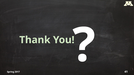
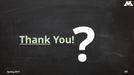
Thank underline: none -> present
